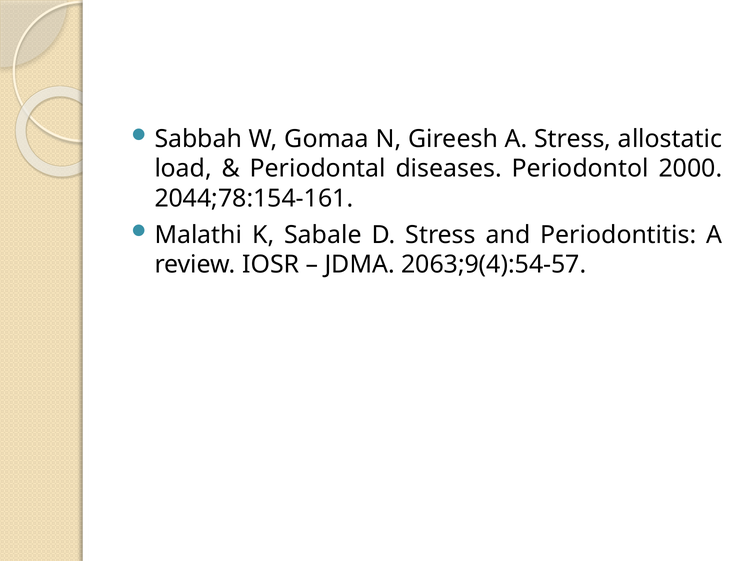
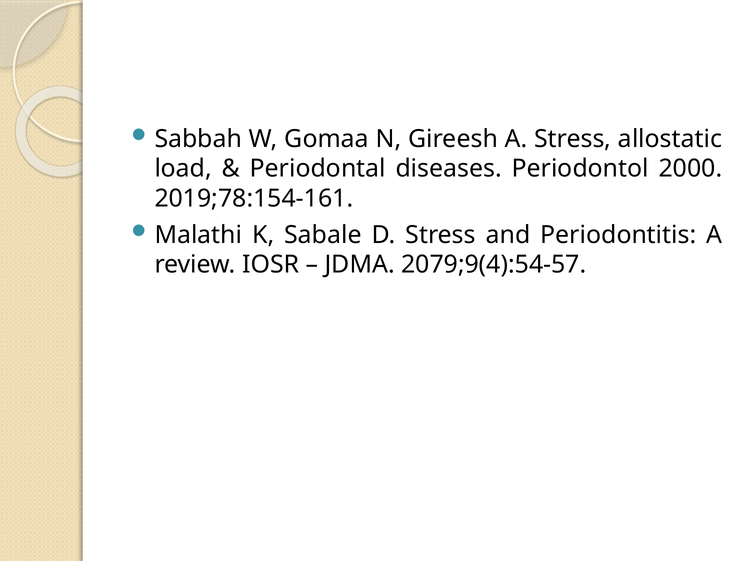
2044;78:154-161: 2044;78:154-161 -> 2019;78:154-161
2063;9(4):54-57: 2063;9(4):54-57 -> 2079;9(4):54-57
